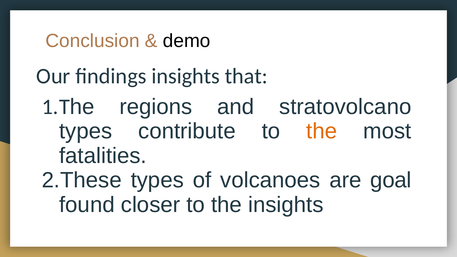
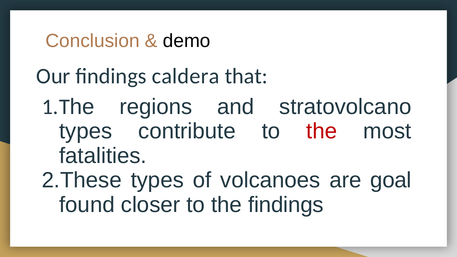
findings insights: insights -> caldera
the at (322, 131) colour: orange -> red
the insights: insights -> findings
